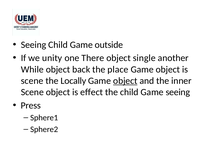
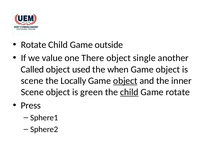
Seeing at (34, 45): Seeing -> Rotate
unity: unity -> value
While: While -> Called
back: back -> used
place: place -> when
effect: effect -> green
child at (129, 92) underline: none -> present
Game seeing: seeing -> rotate
